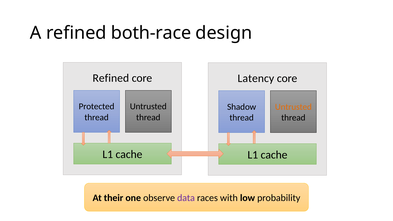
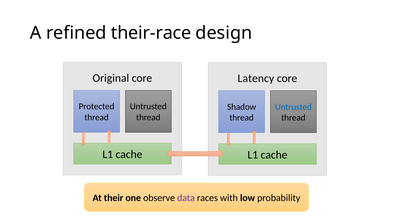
both-race: both-race -> their-race
Refined at (111, 78): Refined -> Original
Untrusted at (293, 107) colour: orange -> blue
